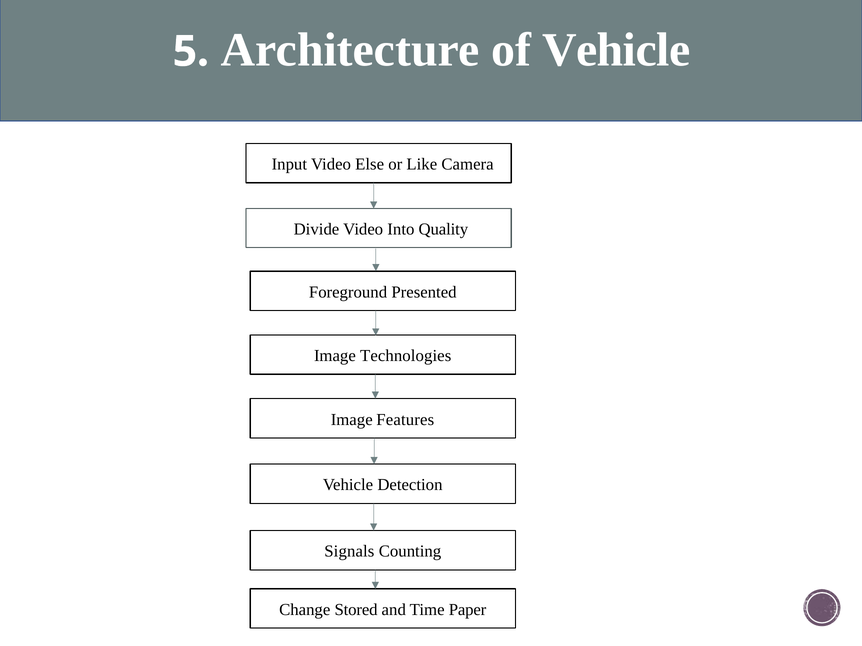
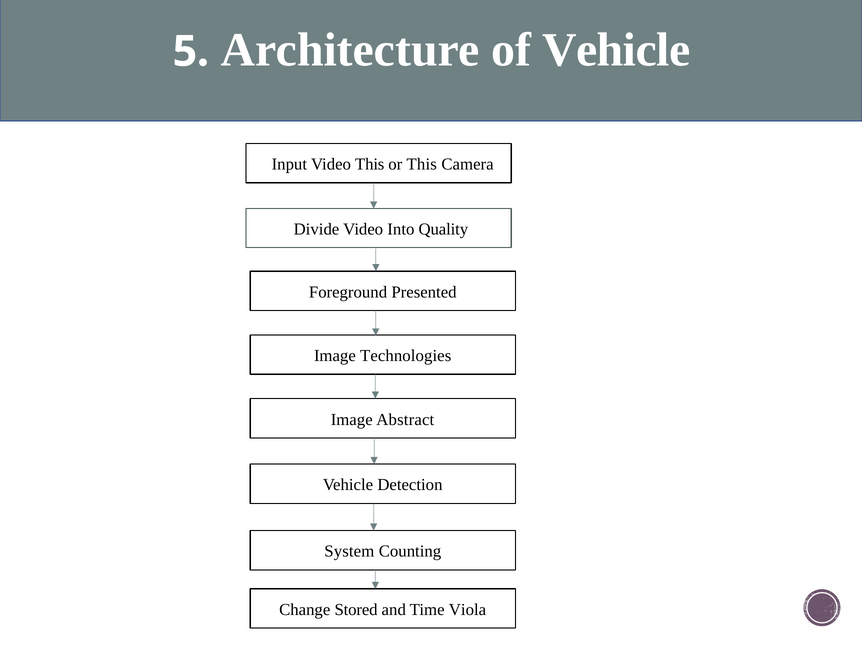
Video Else: Else -> This
or Like: Like -> This
Features: Features -> Abstract
Signals: Signals -> System
Paper: Paper -> Viola
